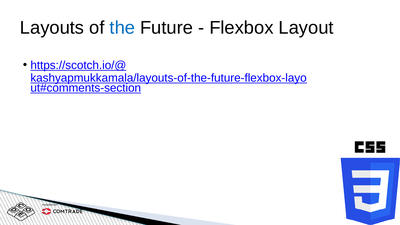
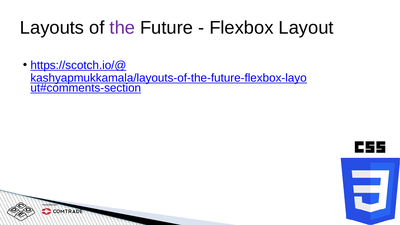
the colour: blue -> purple
